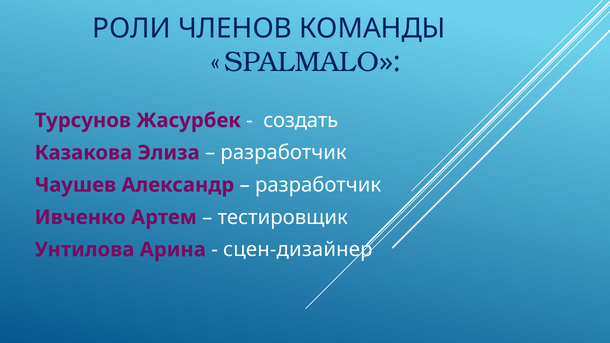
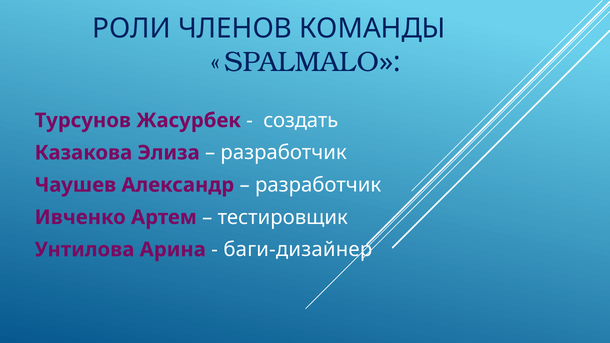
сцен-дизайнер: сцен-дизайнер -> баги-дизайнер
